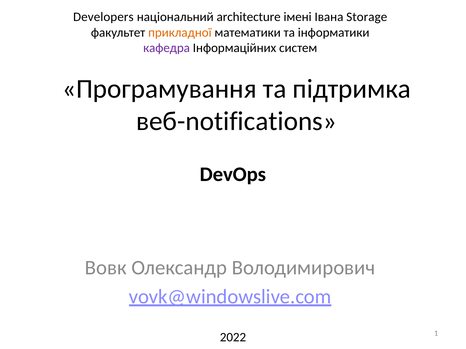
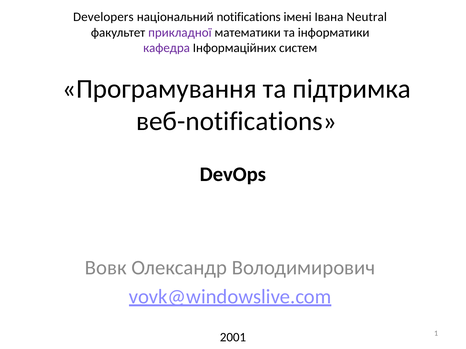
architecture: architecture -> notifications
Storage: Storage -> Neutral
прикладної colour: orange -> purple
2022: 2022 -> 2001
